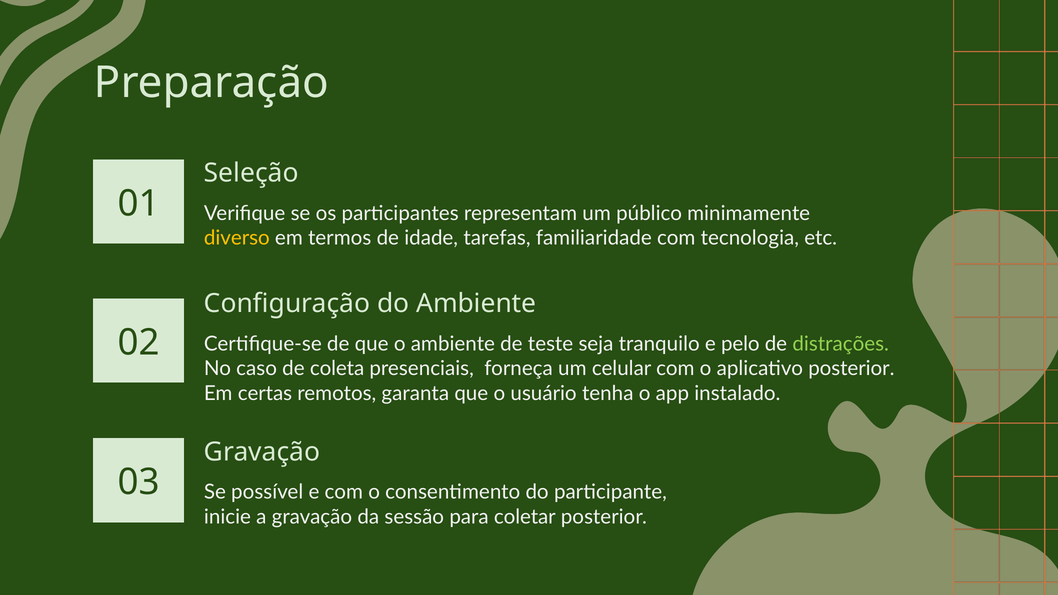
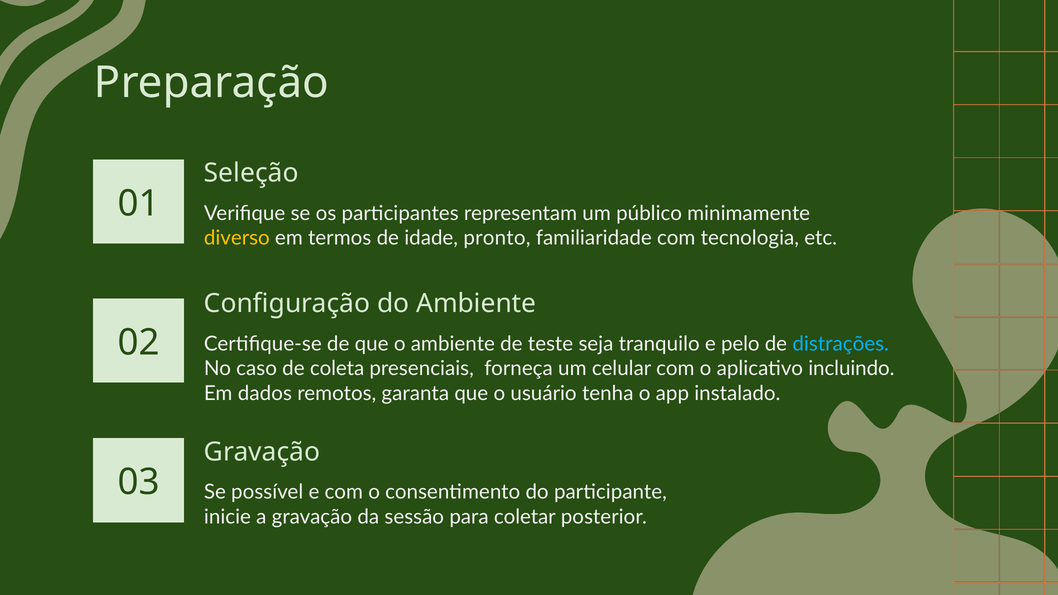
tarefas: tarefas -> pronto
distrações colour: light green -> light blue
aplicativo posterior: posterior -> incluindo
certas: certas -> dados
